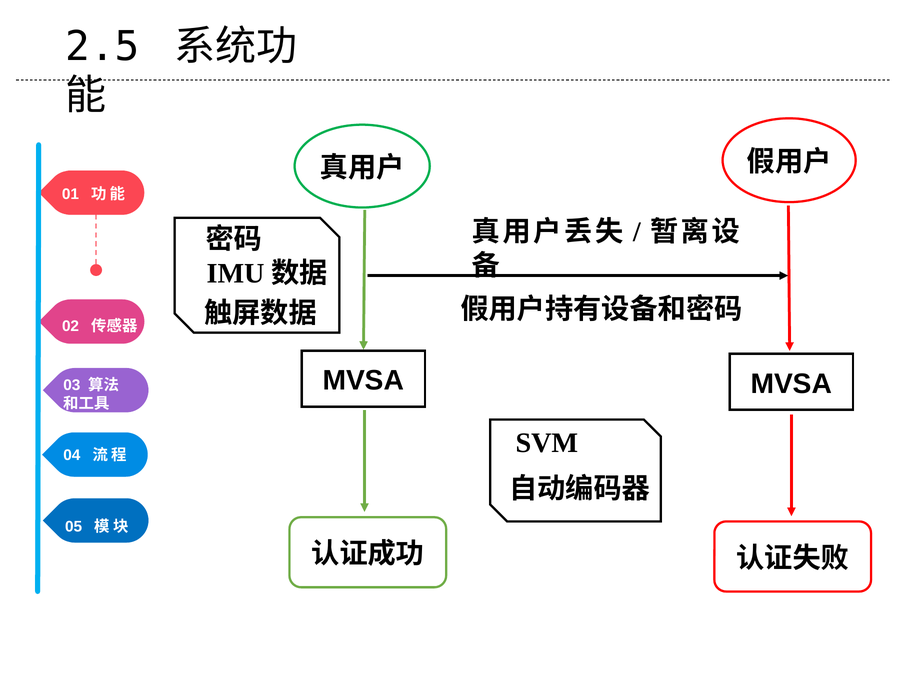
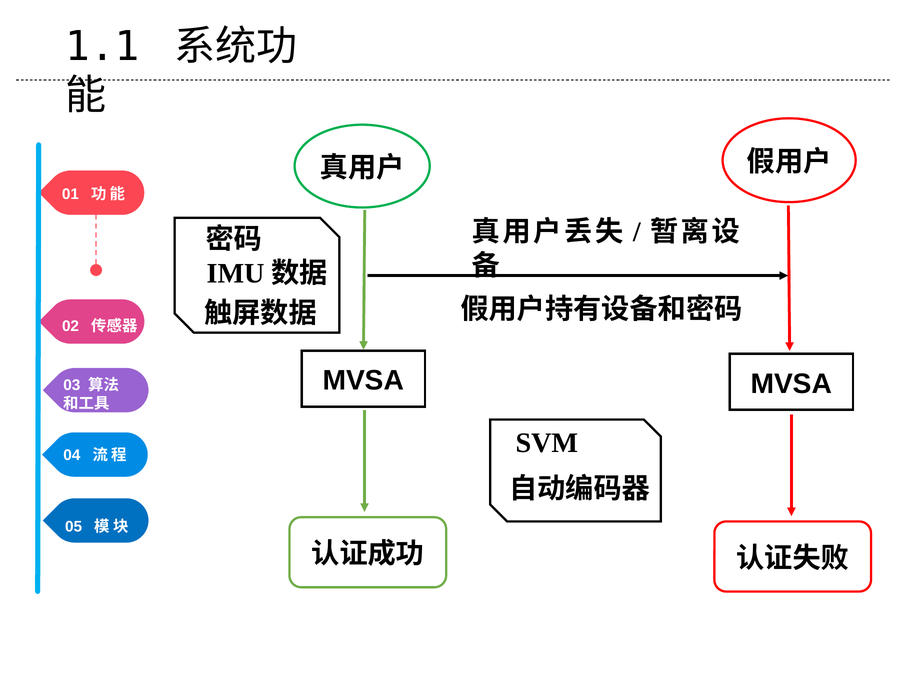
2.5: 2.5 -> 1.1
